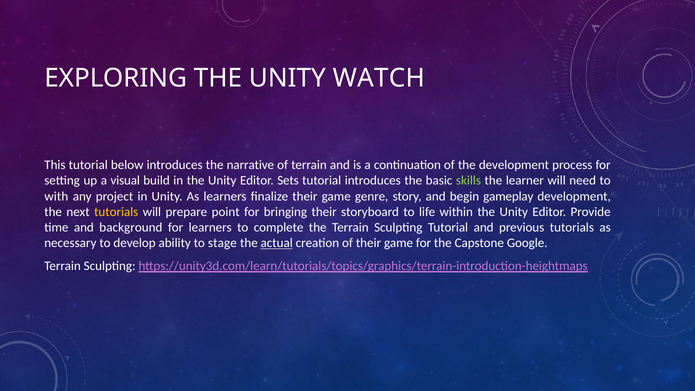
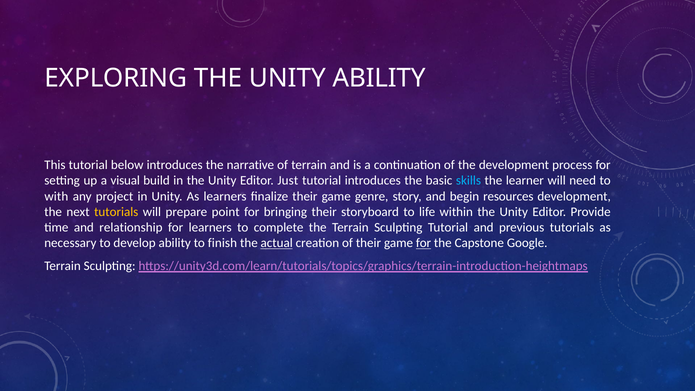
UNITY WATCH: WATCH -> ABILITY
Sets: Sets -> Just
skills colour: light green -> light blue
gameplay: gameplay -> resources
background: background -> relationship
stage: stage -> finish
for at (424, 243) underline: none -> present
